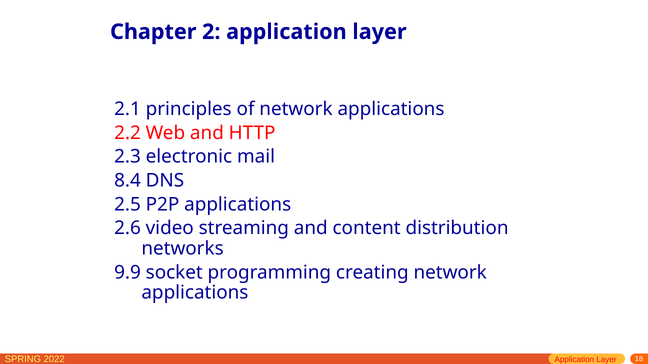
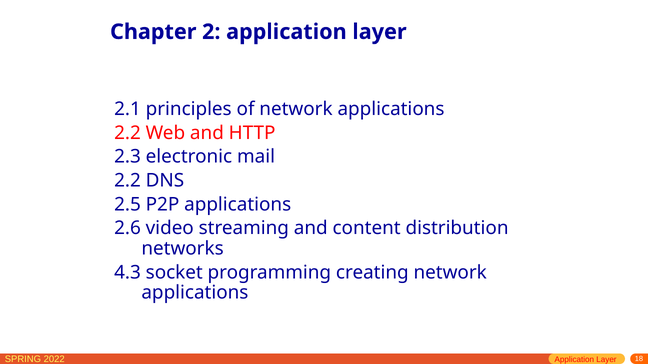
8.4 at (128, 181): 8.4 -> 2.2
9.9: 9.9 -> 4.3
